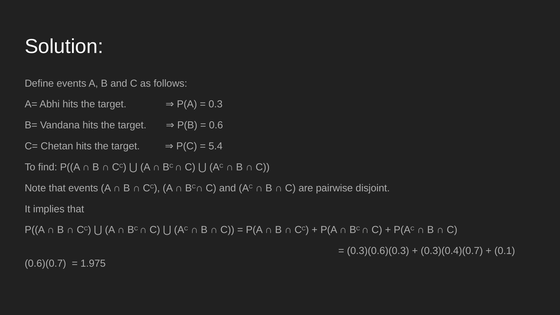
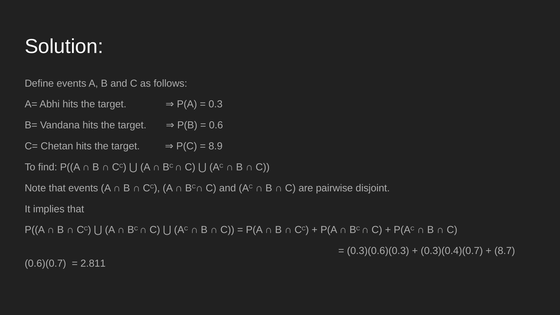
5.4: 5.4 -> 8.9
0.1: 0.1 -> 8.7
1.975: 1.975 -> 2.811
